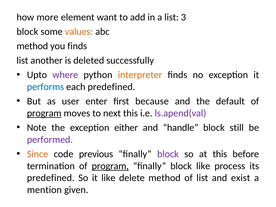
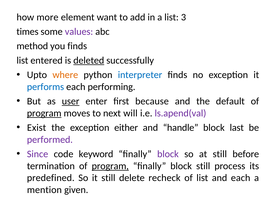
block at (27, 32): block -> times
values colour: orange -> purple
another: another -> entered
deleted underline: none -> present
where colour: purple -> orange
interpreter colour: orange -> blue
each predefined: predefined -> performing
user underline: none -> present
next this: this -> will
Note: Note -> Exist
still: still -> last
Since colour: orange -> purple
previous: previous -> keyword
at this: this -> still
block like: like -> still
it like: like -> still
delete method: method -> recheck
and exist: exist -> each
